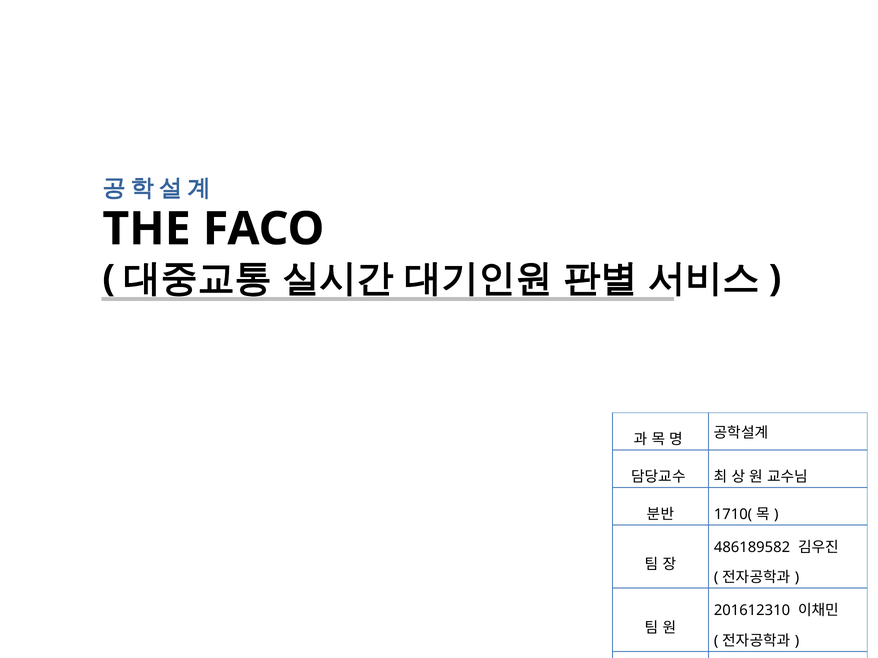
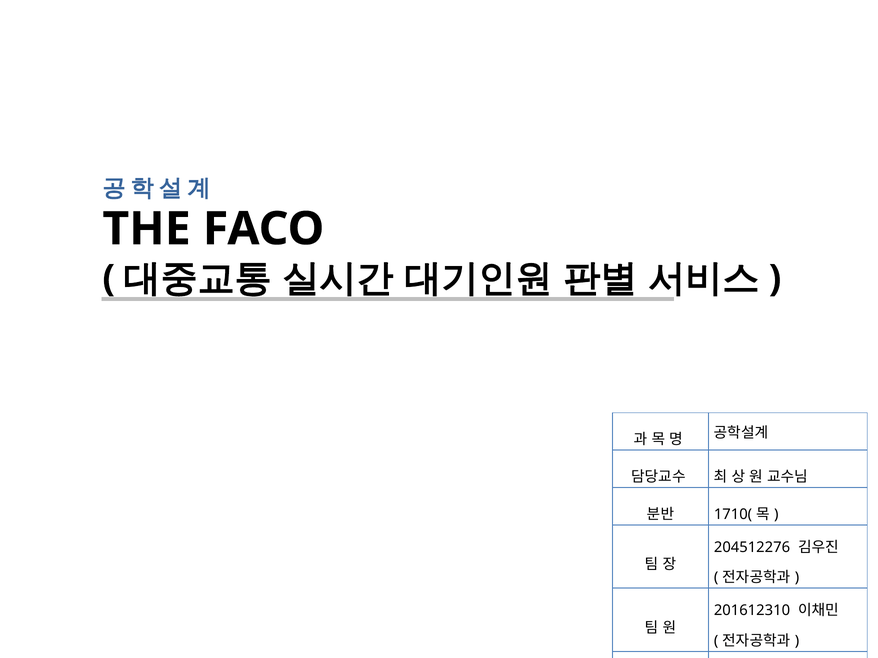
486189582: 486189582 -> 204512276
